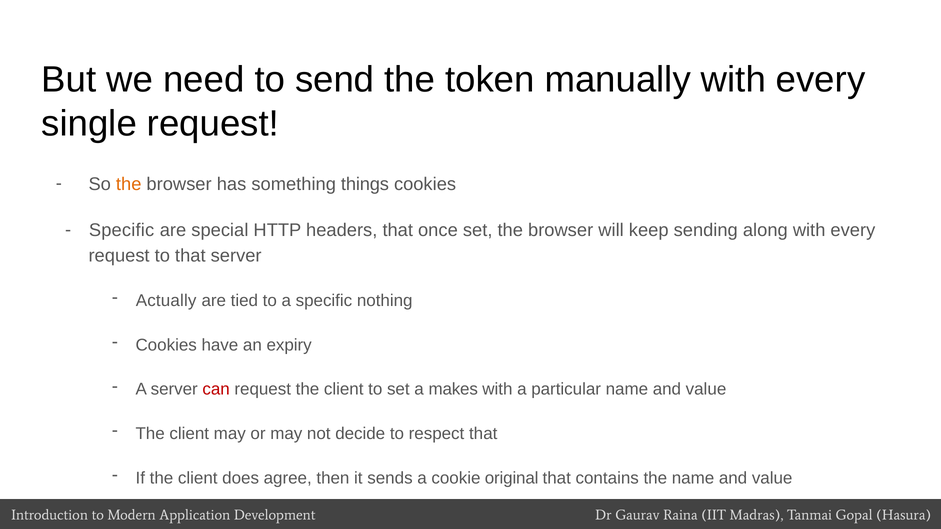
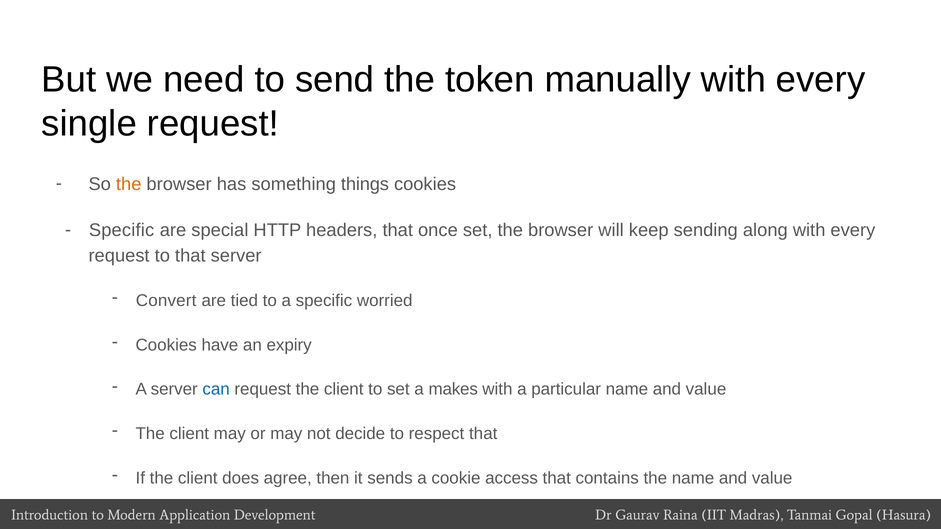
Actually: Actually -> Convert
nothing: nothing -> worried
can colour: red -> blue
original: original -> access
